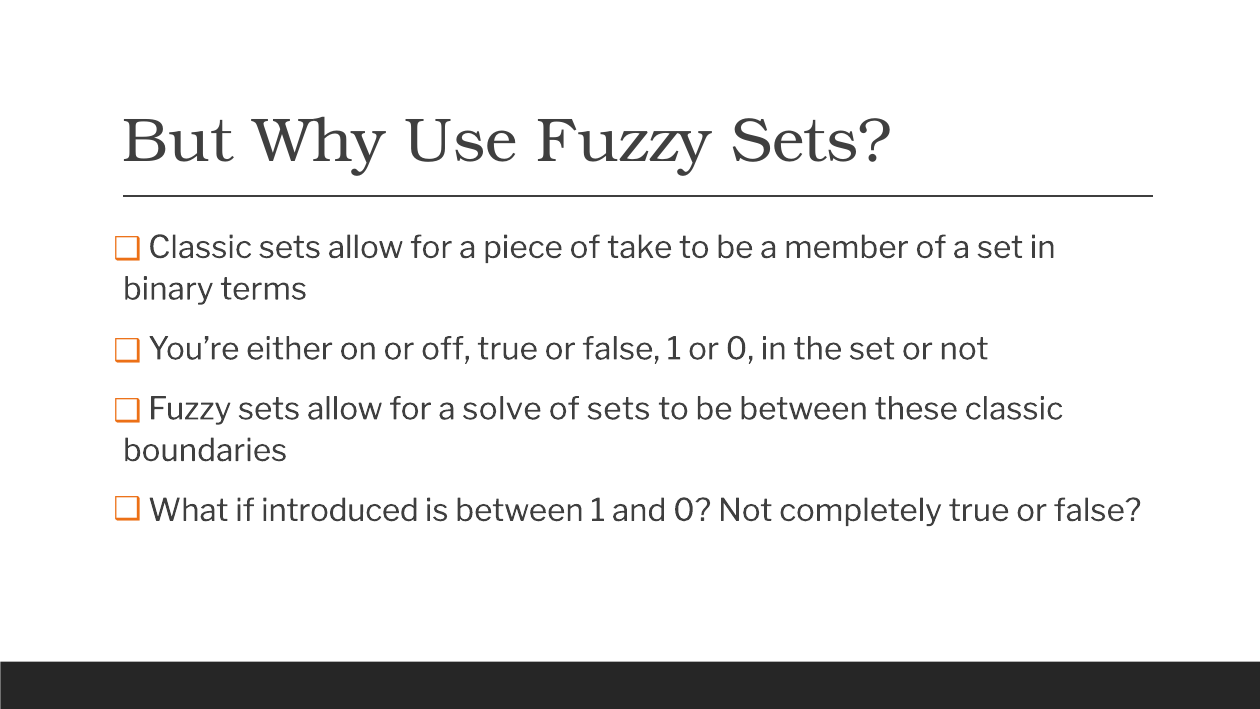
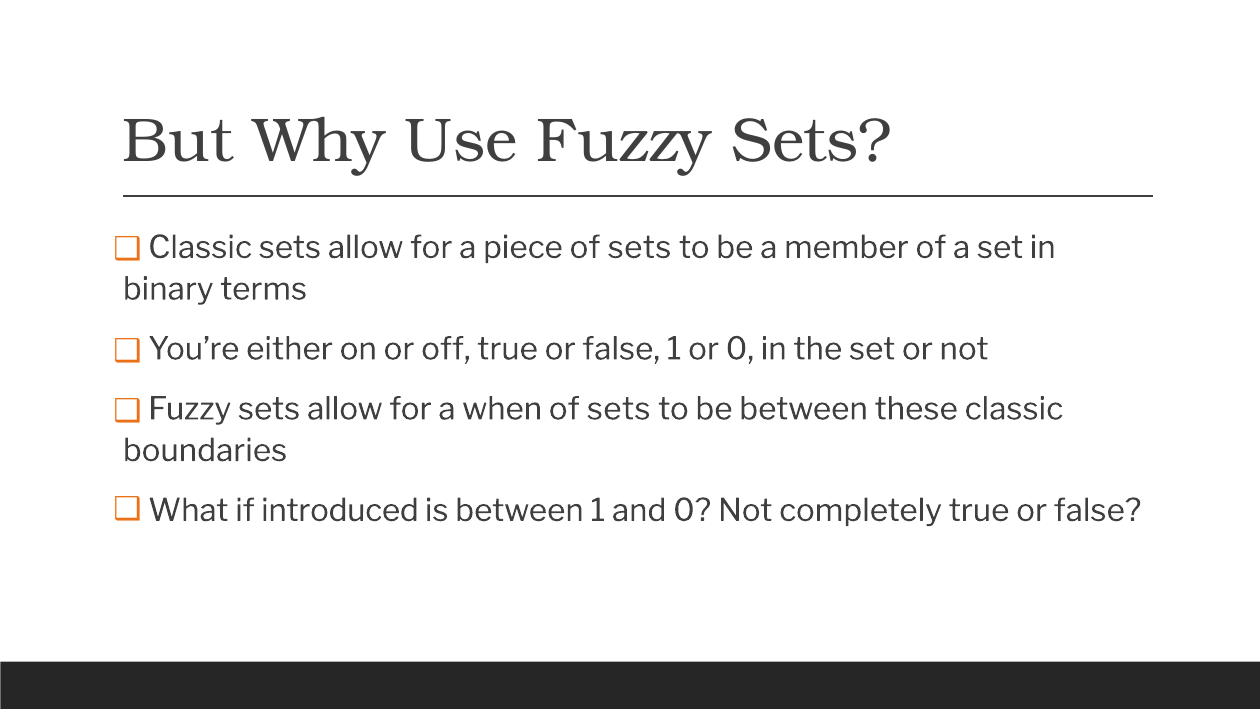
piece of take: take -> sets
solve: solve -> when
